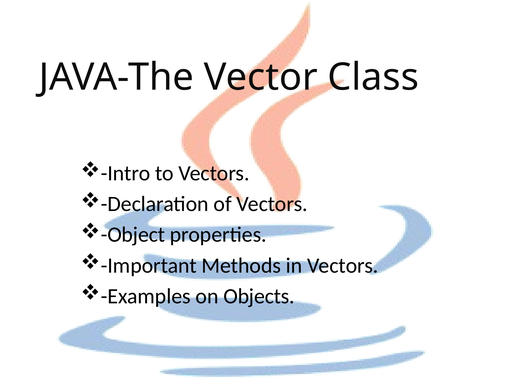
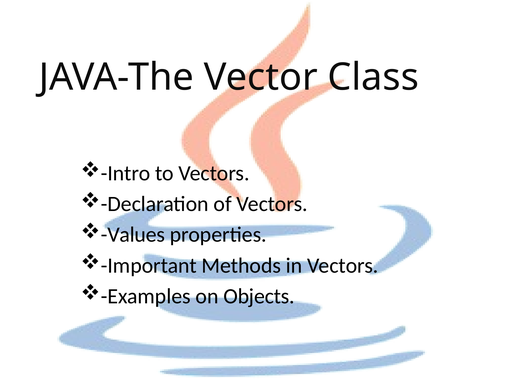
Object: Object -> Values
